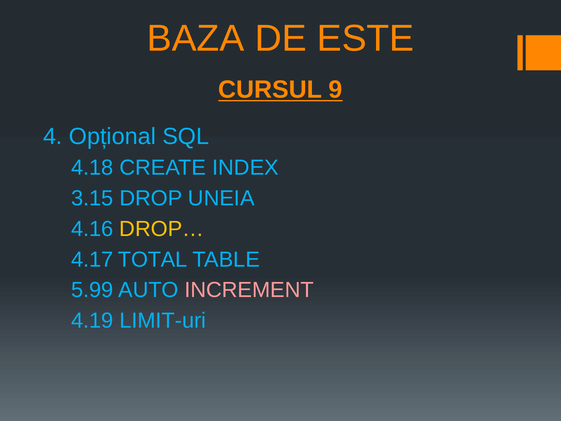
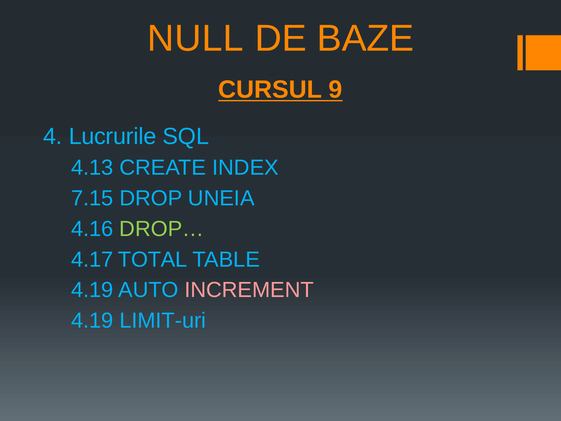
BAZA: BAZA -> NULL
ESTE: ESTE -> BAZE
Opțional: Opțional -> Lucrurile
4.18: 4.18 -> 4.13
3.15: 3.15 -> 7.15
DROP… colour: yellow -> light green
5.99 at (92, 290): 5.99 -> 4.19
